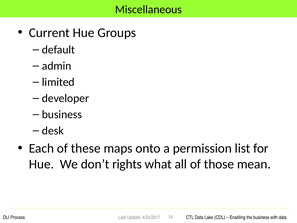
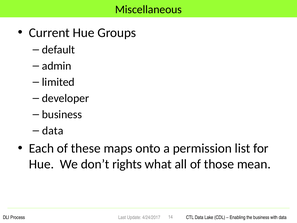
desk at (53, 131): desk -> data
